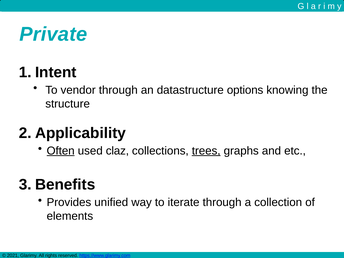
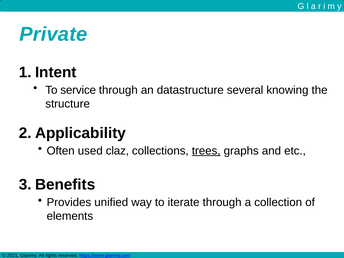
vendor: vendor -> service
options: options -> several
Often underline: present -> none
